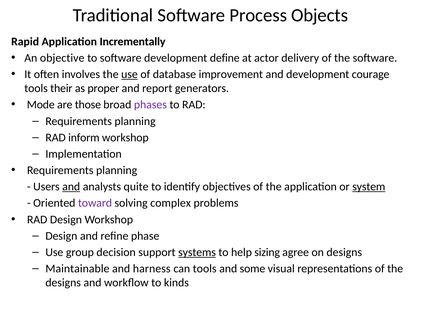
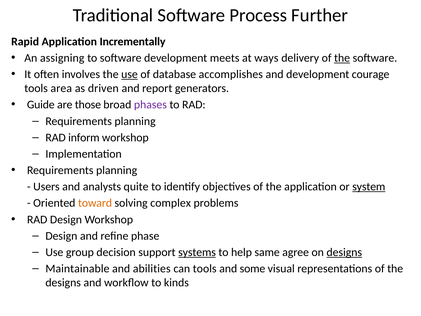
Objects: Objects -> Further
objective: objective -> assigning
define: define -> meets
actor: actor -> ways
the at (342, 58) underline: none -> present
improvement: improvement -> accomplishes
their: their -> area
proper: proper -> driven
Mode: Mode -> Guide
and at (71, 187) underline: present -> none
toward colour: purple -> orange
sizing: sizing -> same
designs at (344, 252) underline: none -> present
harness: harness -> abilities
